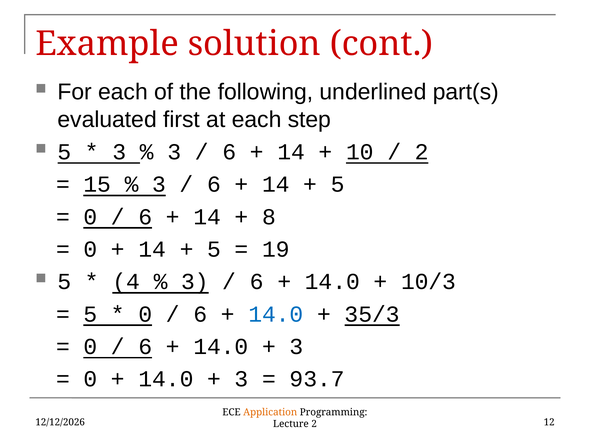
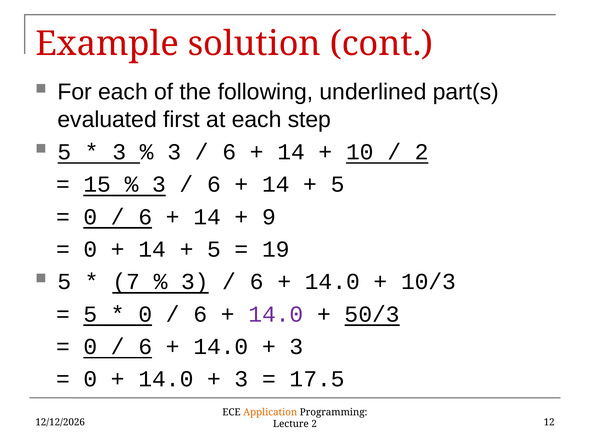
8: 8 -> 9
4: 4 -> 7
14.0 at (276, 314) colour: blue -> purple
35/3: 35/3 -> 50/3
93.7: 93.7 -> 17.5
